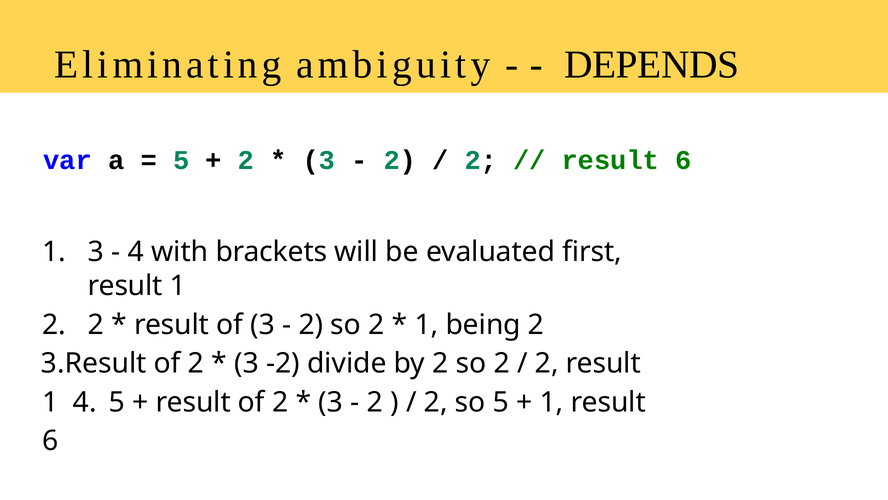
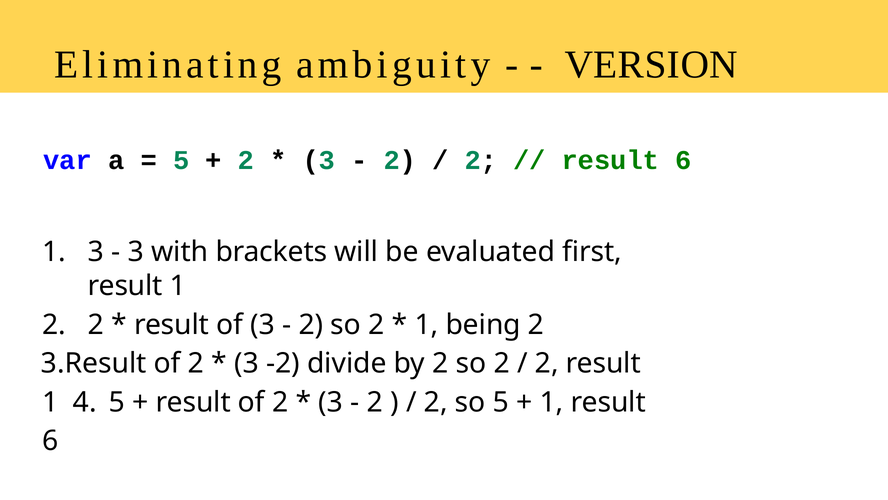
DEPENDS: DEPENDS -> VERSION
4 at (136, 252): 4 -> 3
